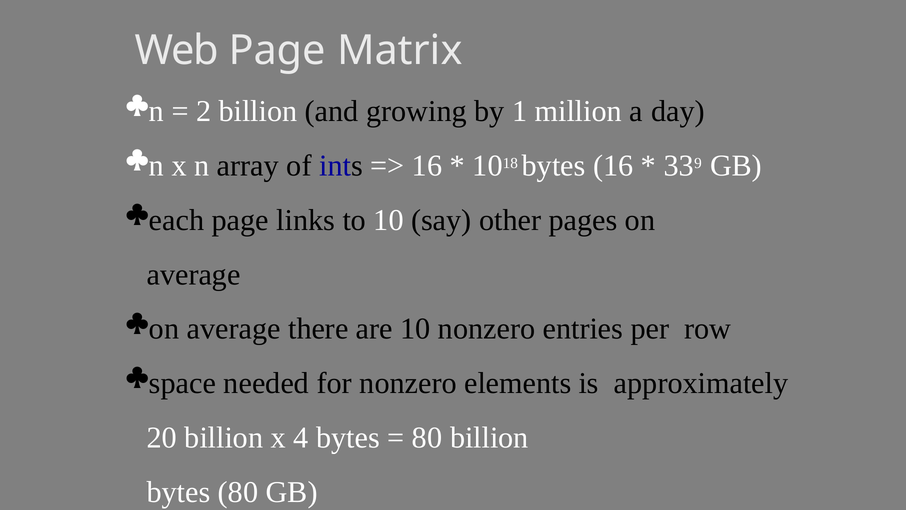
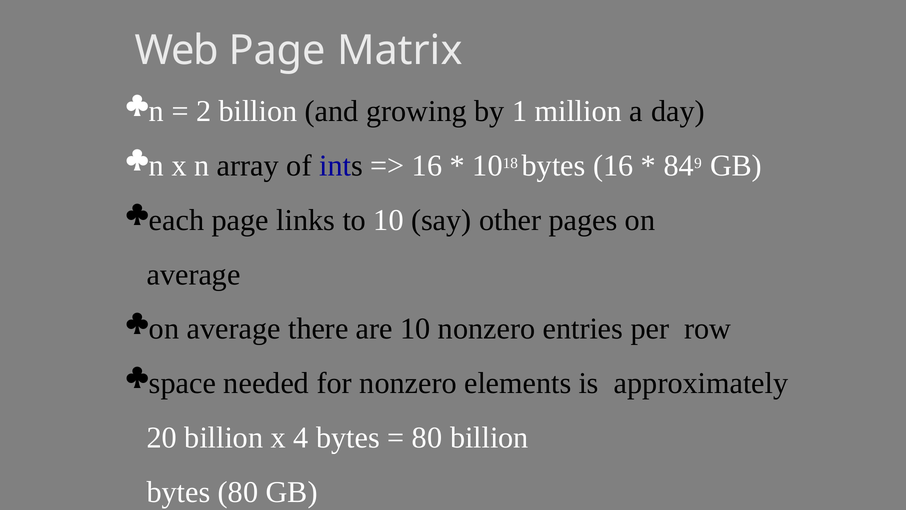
33: 33 -> 84
